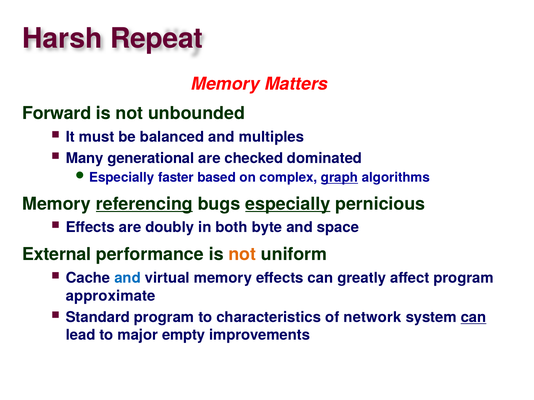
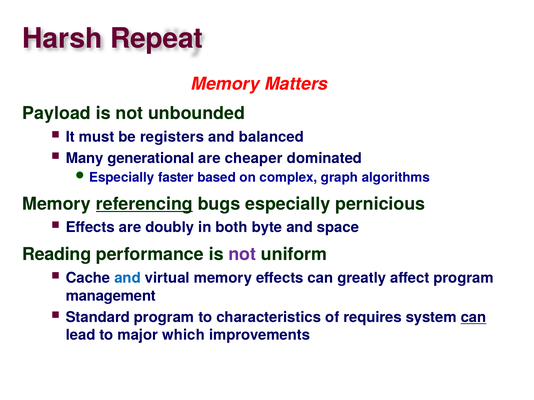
Forward: Forward -> Payload
balanced: balanced -> registers
multiples: multiples -> balanced
checked: checked -> cheaper
graph underline: present -> none
especially underline: present -> none
External: External -> Reading
not at (242, 255) colour: orange -> purple
approximate: approximate -> management
network: network -> requires
empty: empty -> which
